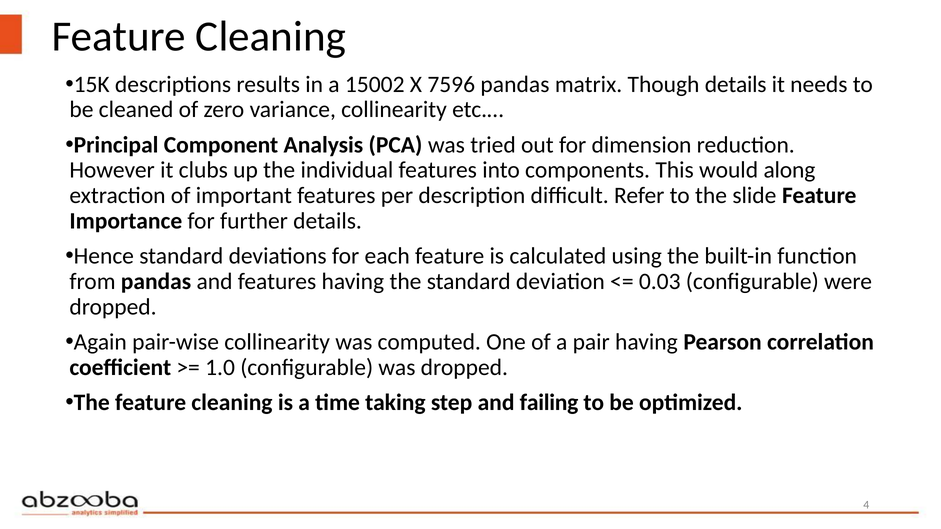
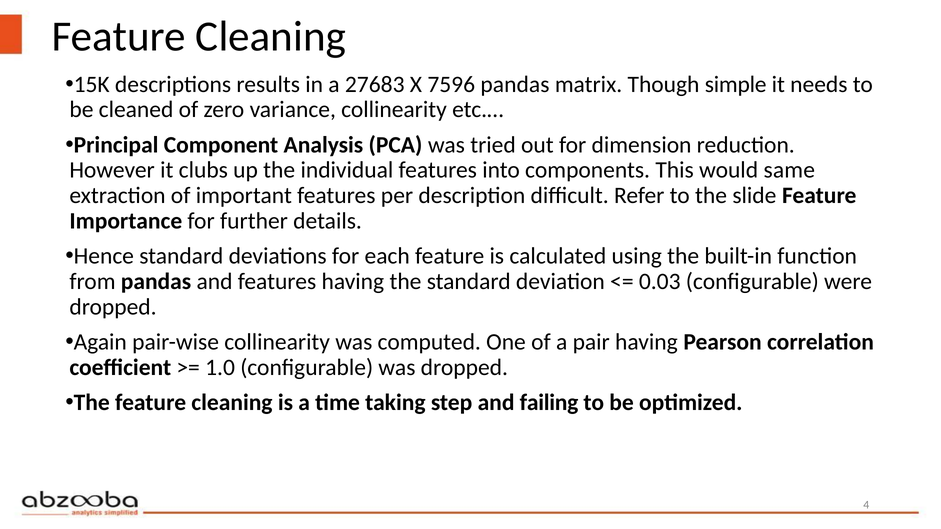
15002: 15002 -> 27683
Though details: details -> simple
along: along -> same
